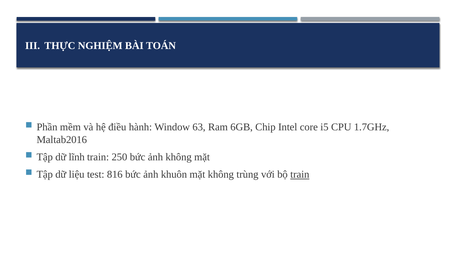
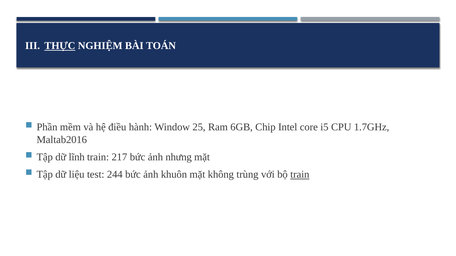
THỰC underline: none -> present
63: 63 -> 25
250: 250 -> 217
ảnh không: không -> nhưng
816: 816 -> 244
